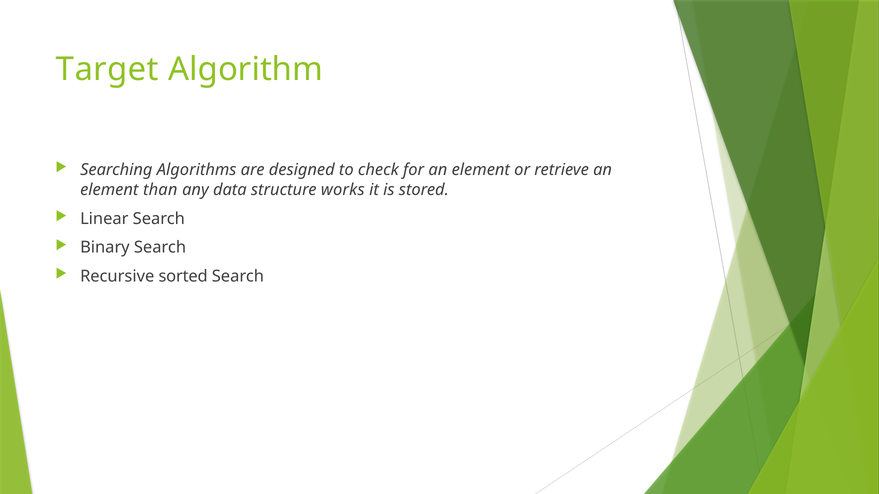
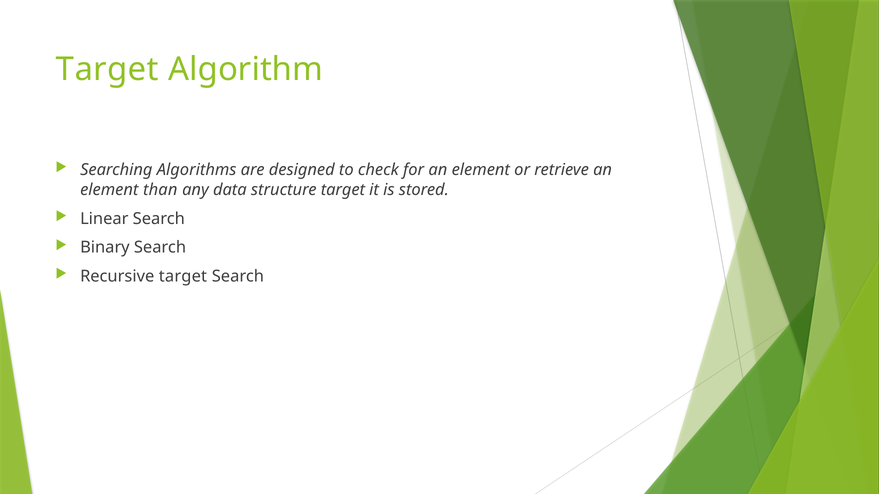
structure works: works -> target
Recursive sorted: sorted -> target
